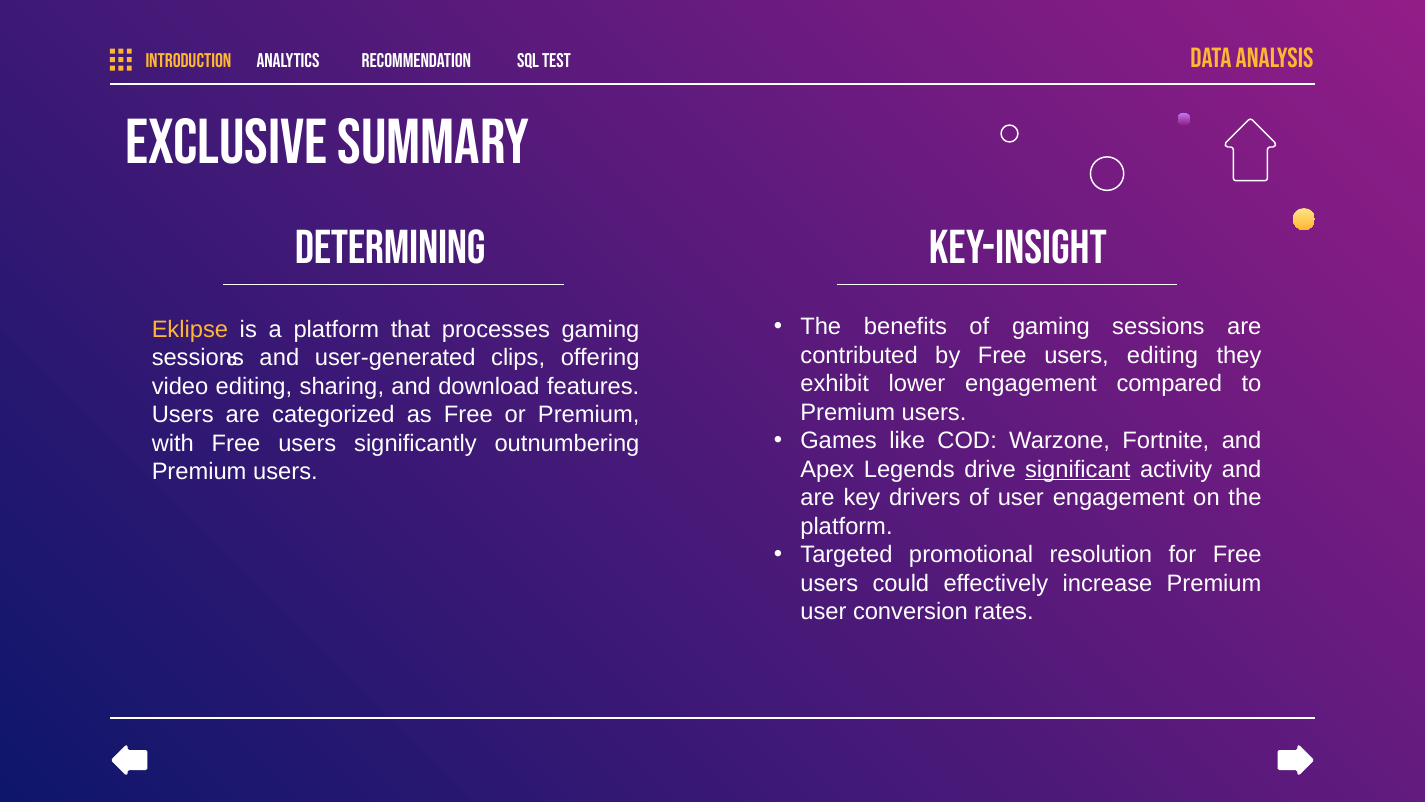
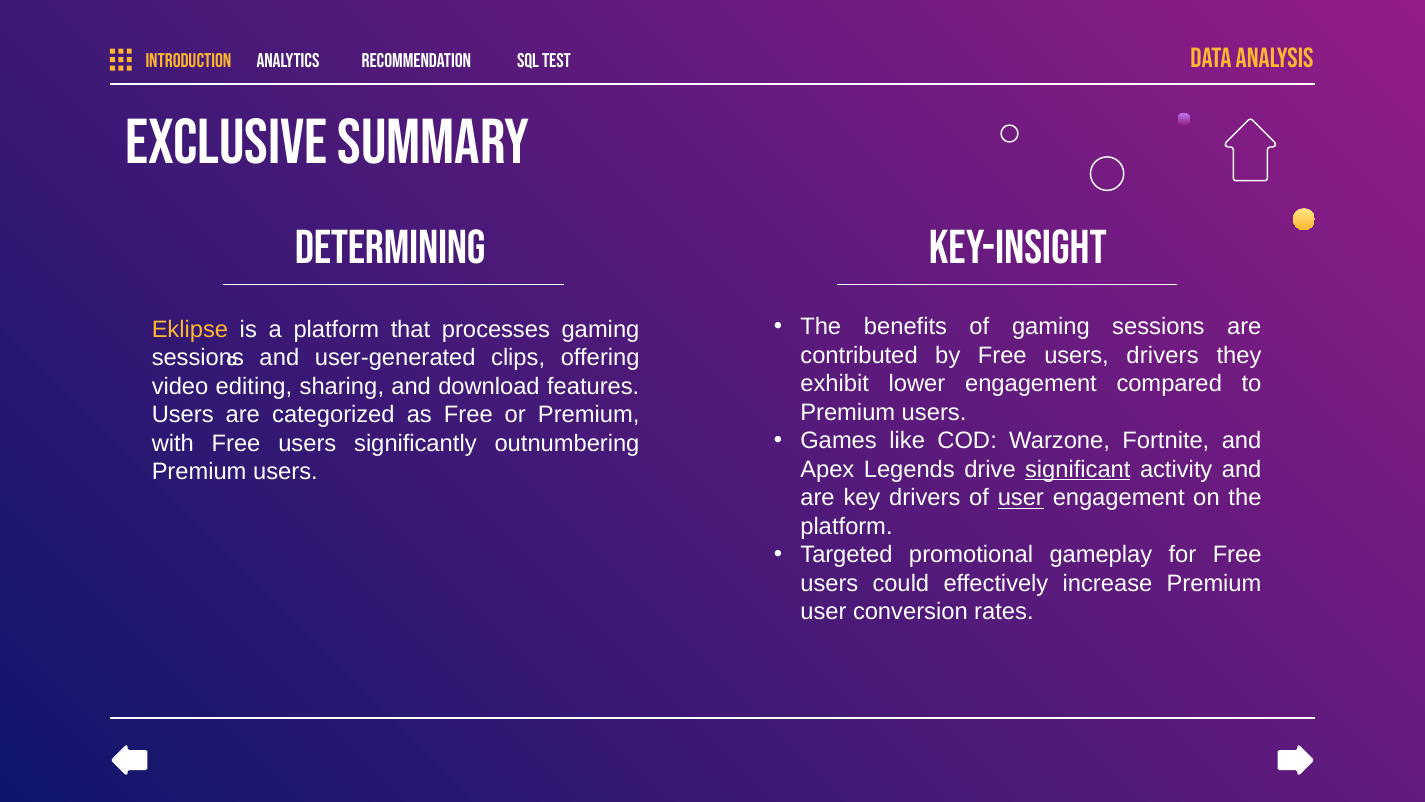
users editing: editing -> drivers
user at (1021, 498) underline: none -> present
resolution: resolution -> gameplay
